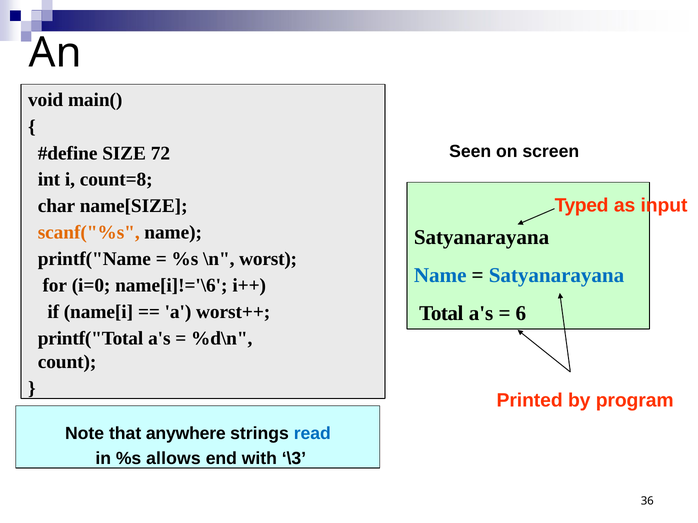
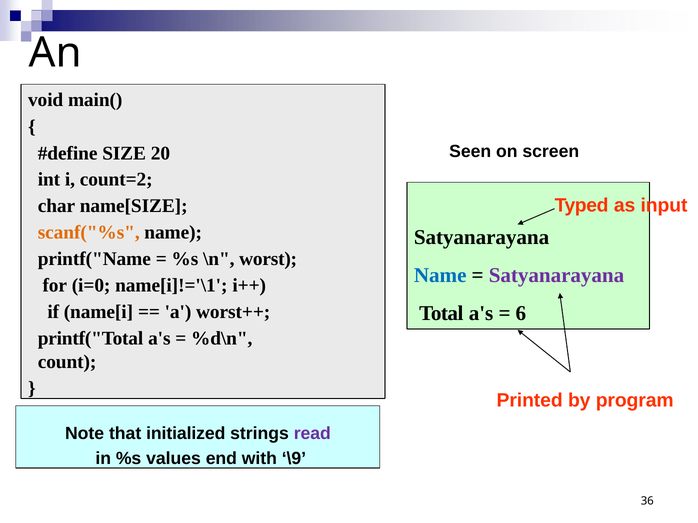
72: 72 -> 20
count=8: count=8 -> count=2
Satyanarayana at (557, 275) colour: blue -> purple
name[i]!='\6: name[i]!='\6 -> name[i]!='\1
anywhere: anywhere -> initialized
read colour: blue -> purple
allows: allows -> values
\3: \3 -> \9
